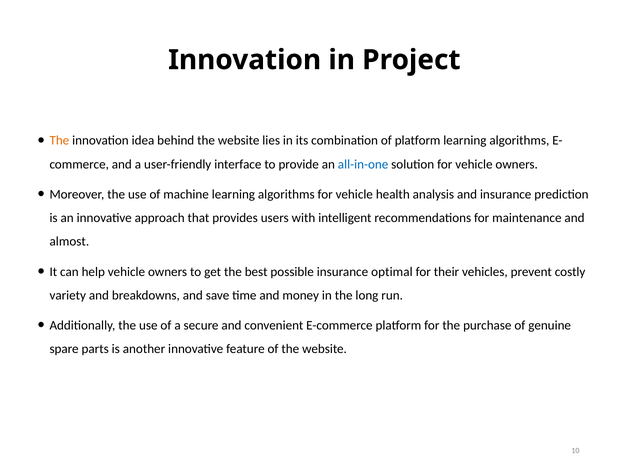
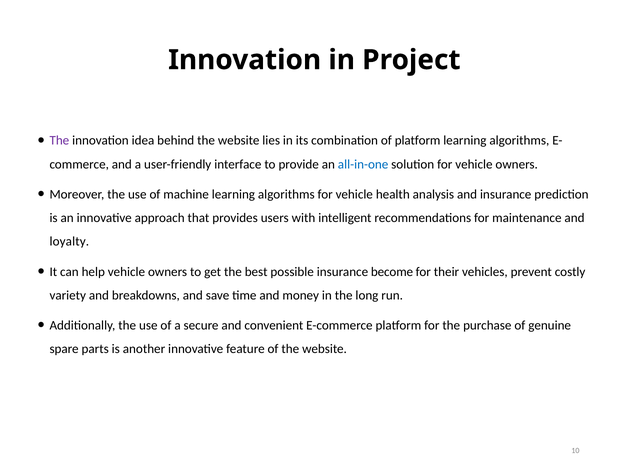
The at (59, 141) colour: orange -> purple
almost: almost -> loyalty
optimal: optimal -> become
